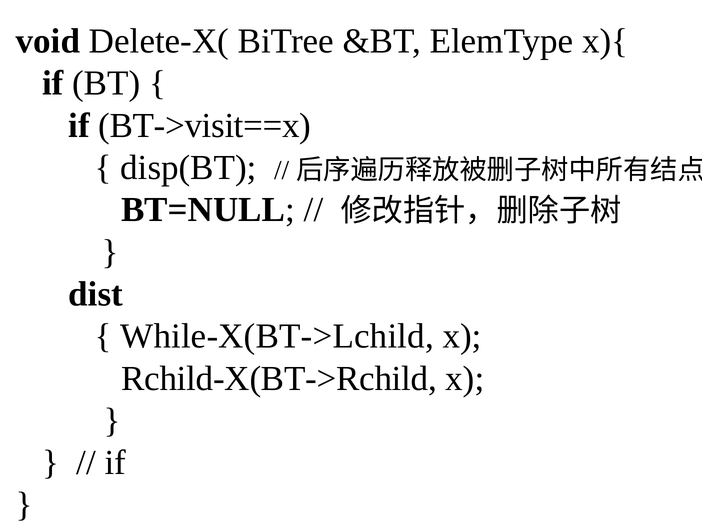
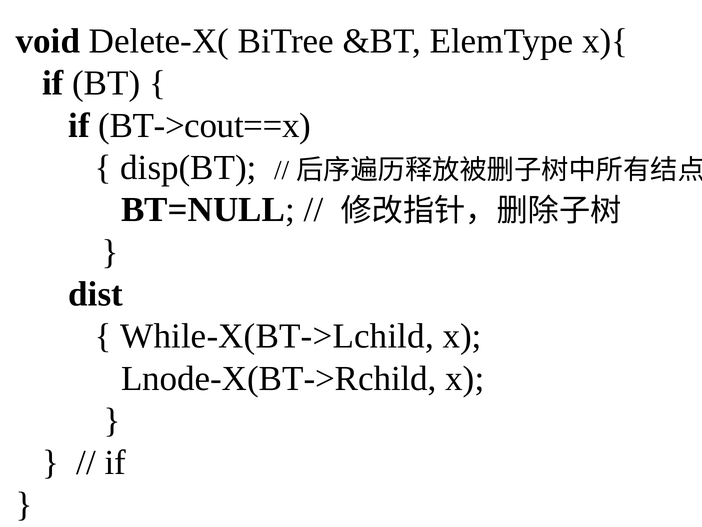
BT->visit==x: BT->visit==x -> BT->cout==x
Rchild-X(BT->Rchild: Rchild-X(BT->Rchild -> Lnode-X(BT->Rchild
